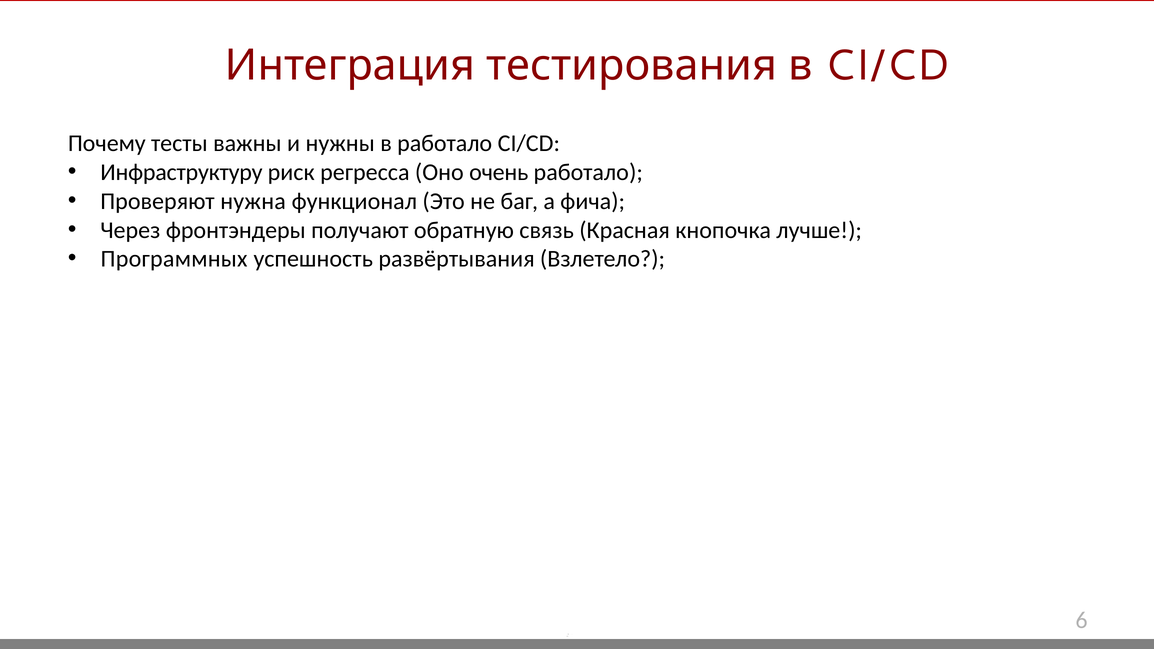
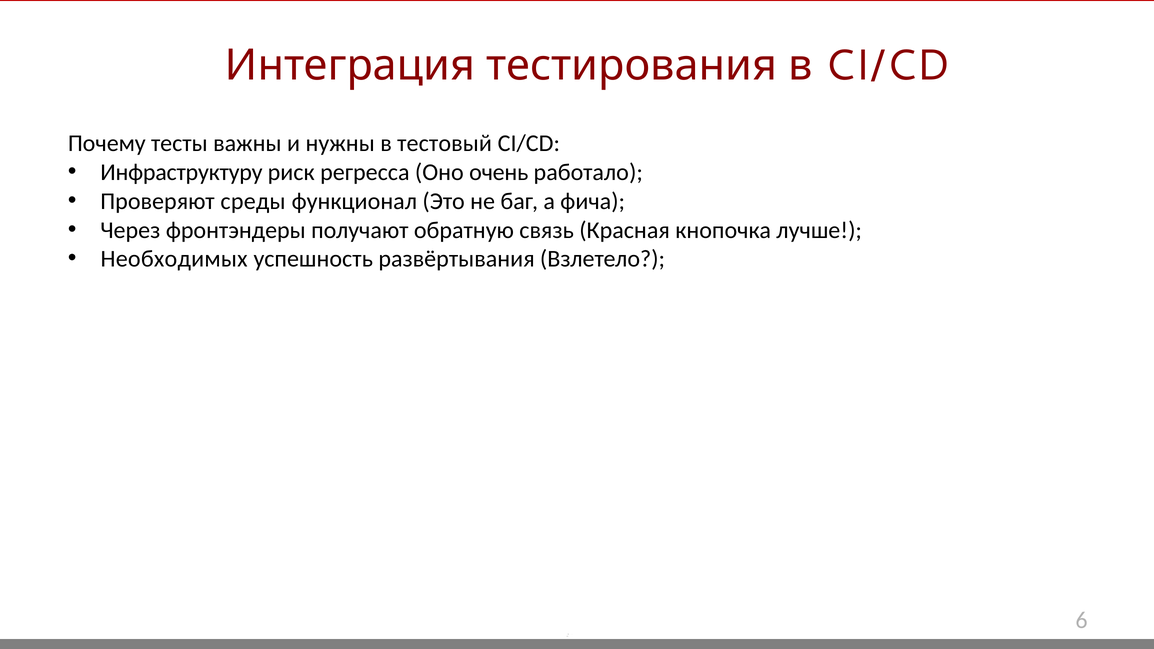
в работало: работало -> тестовый
нужна: нужна -> среды
Программных: Программных -> Необходимых
